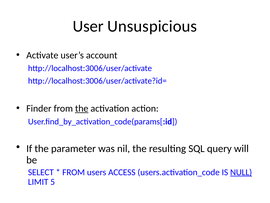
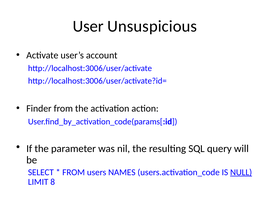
the at (82, 108) underline: present -> none
ACCESS: ACCESS -> NAMES
5: 5 -> 8
